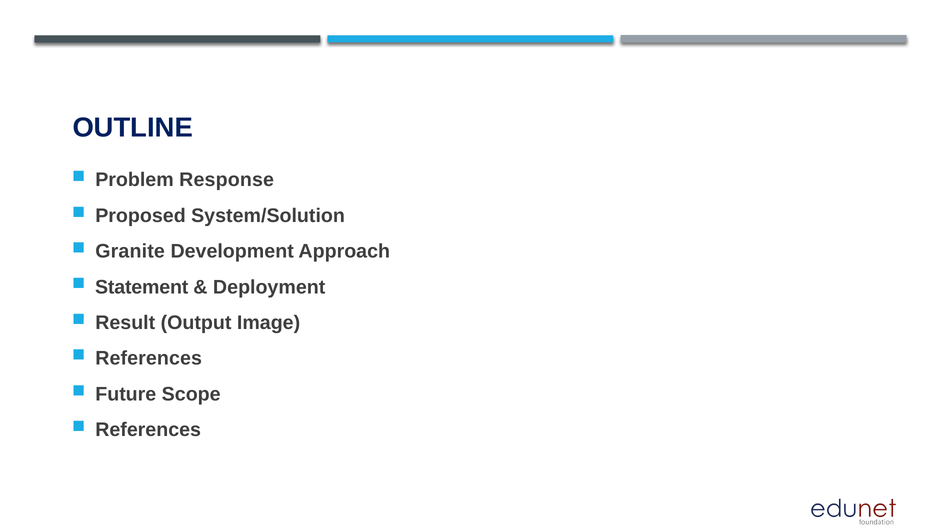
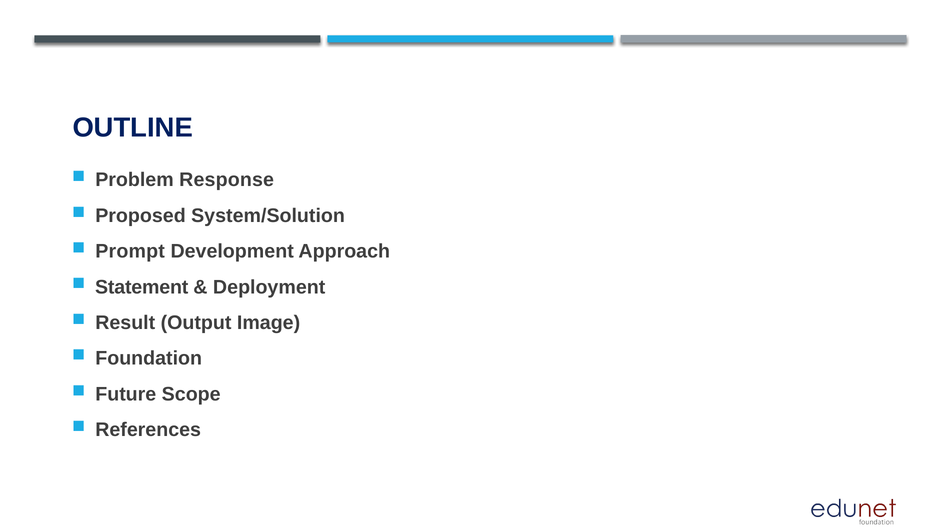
Granite: Granite -> Prompt
References at (149, 358): References -> Foundation
